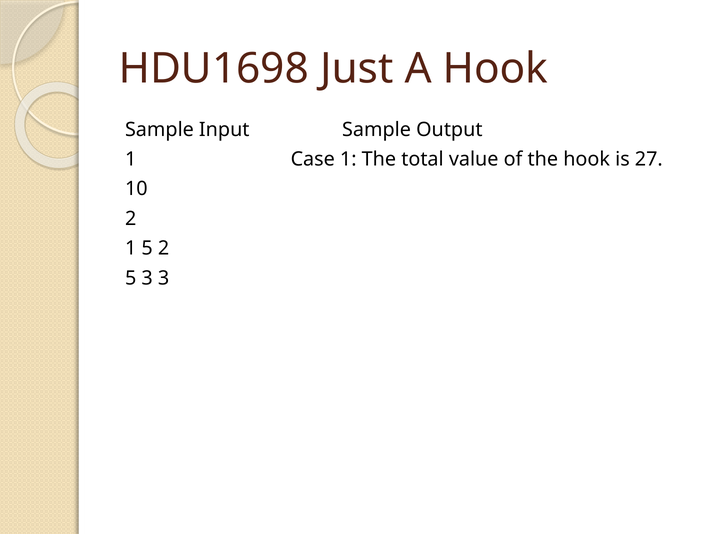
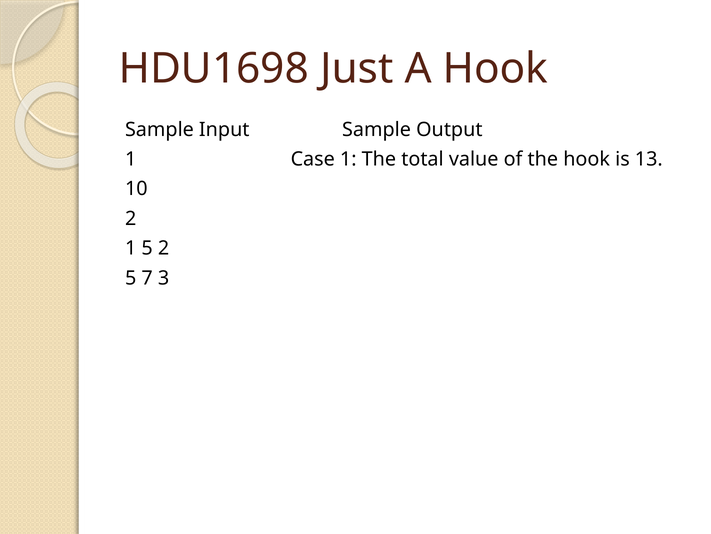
27: 27 -> 13
5 3: 3 -> 7
